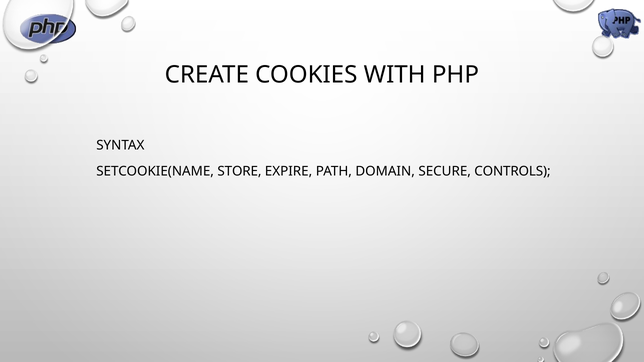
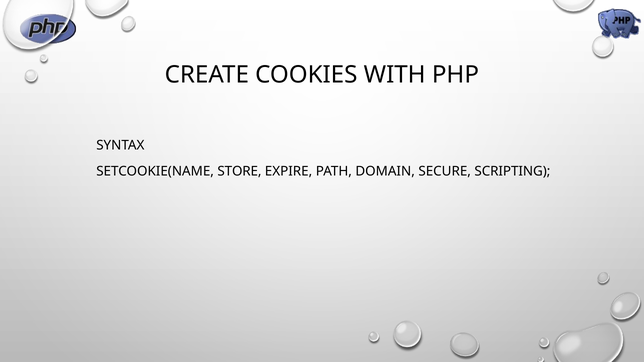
CONTROLS: CONTROLS -> SCRIPTING
